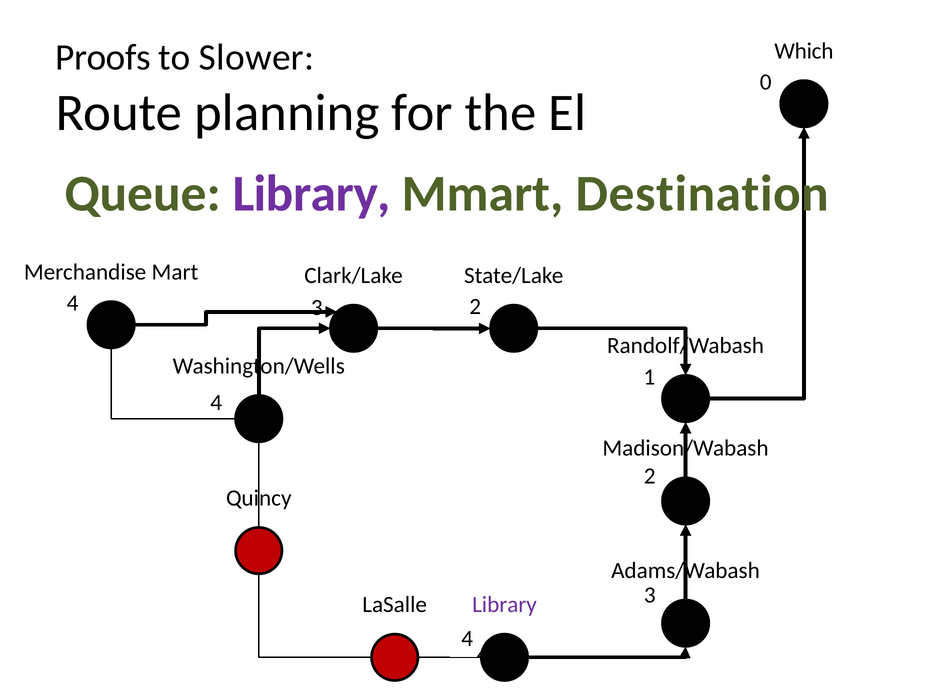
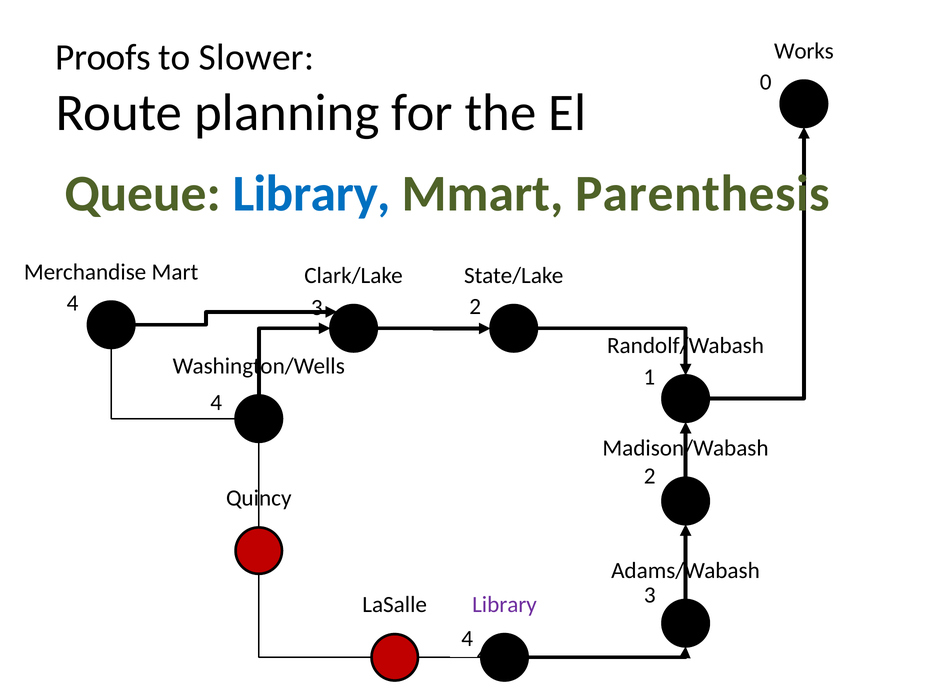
Which: Which -> Works
Library at (312, 194) colour: purple -> blue
Destination: Destination -> Parenthesis
